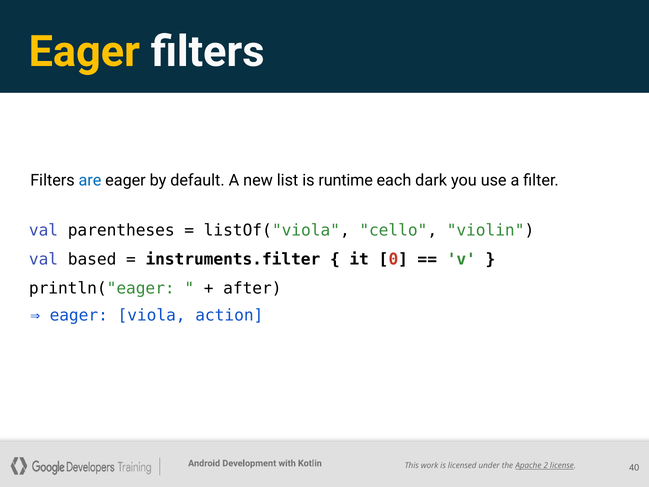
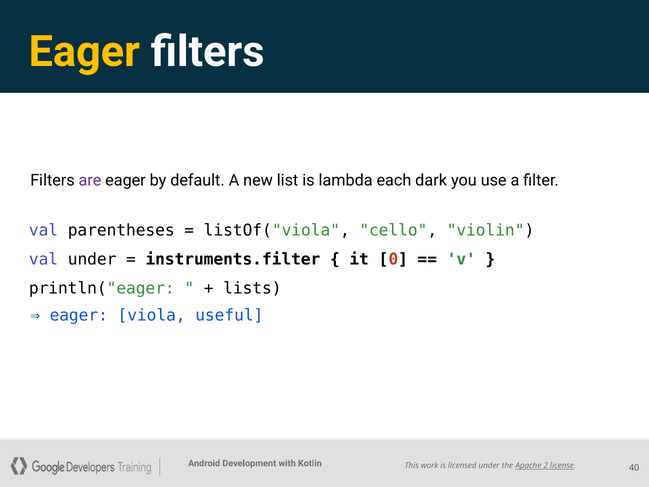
are colour: blue -> purple
runtime: runtime -> lambda
val based: based -> under
after: after -> lists
action: action -> useful
